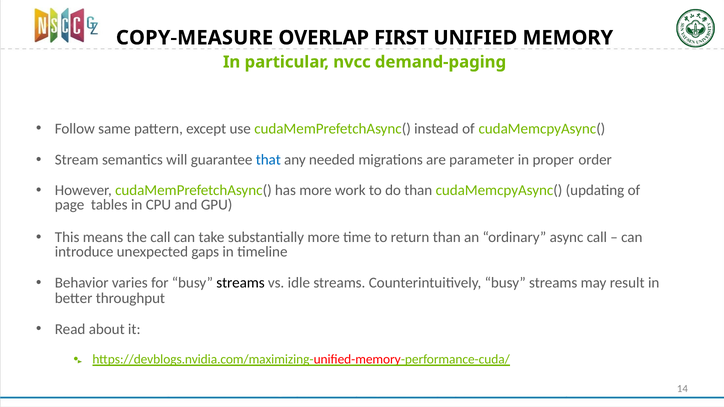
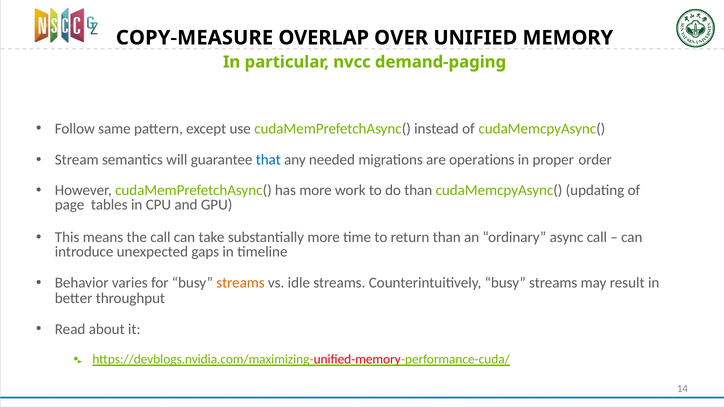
FIRST: FIRST -> OVER
parameter: parameter -> operations
streams at (240, 283) colour: black -> orange
